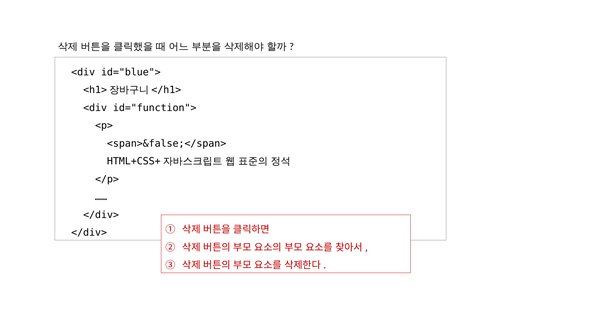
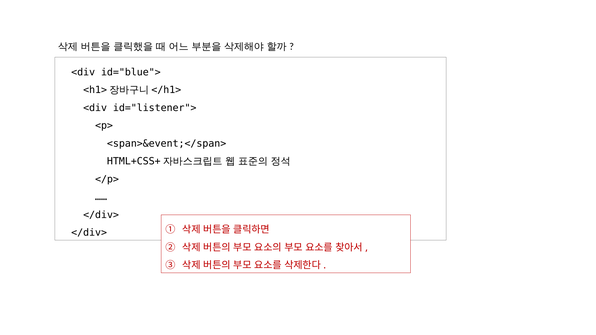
id="function">: id="function"> -> id="listener">
<span>&false;</span>: <span>&false;</span> -> <span>&event;</span>
